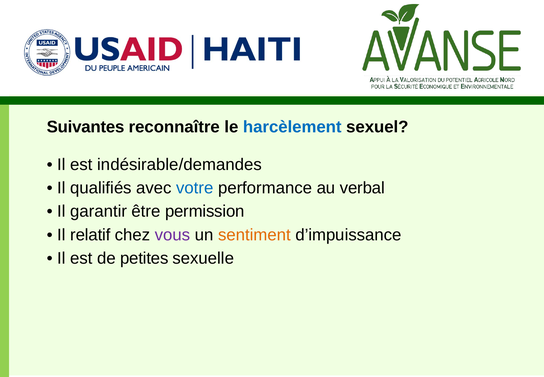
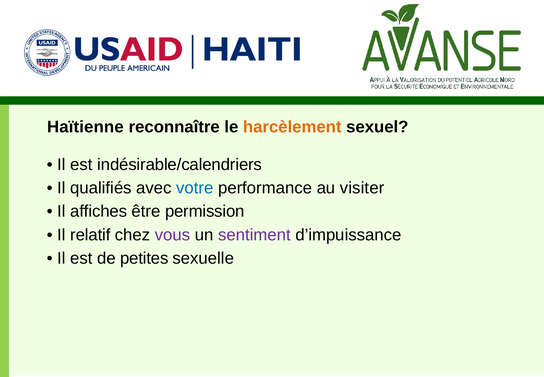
Suivantes: Suivantes -> Haïtienne
harcèlement colour: blue -> orange
indésirable/demandes: indésirable/demandes -> indésirable/calendriers
verbal: verbal -> visiter
garantir: garantir -> affiches
sentiment colour: orange -> purple
